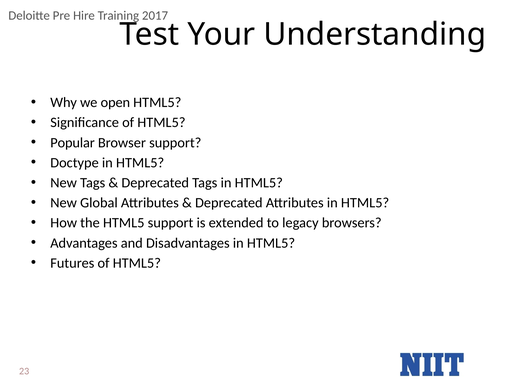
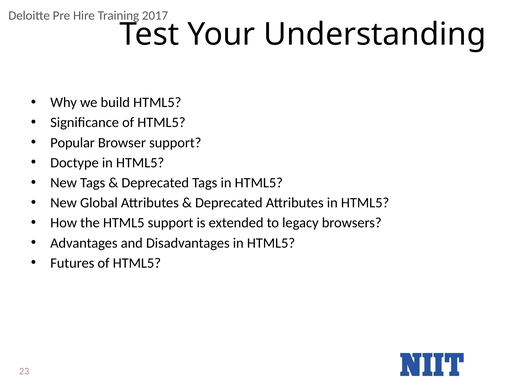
open: open -> build
